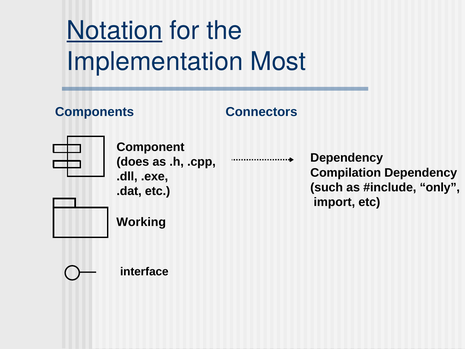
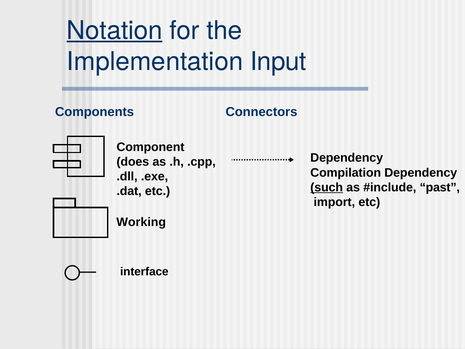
Most: Most -> Input
such underline: none -> present
only: only -> past
